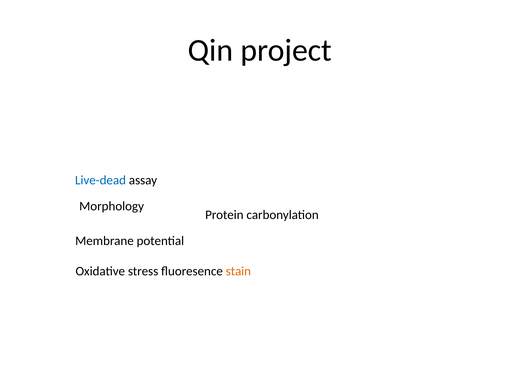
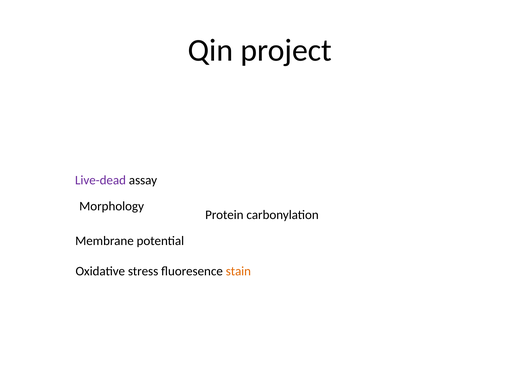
Live-dead colour: blue -> purple
